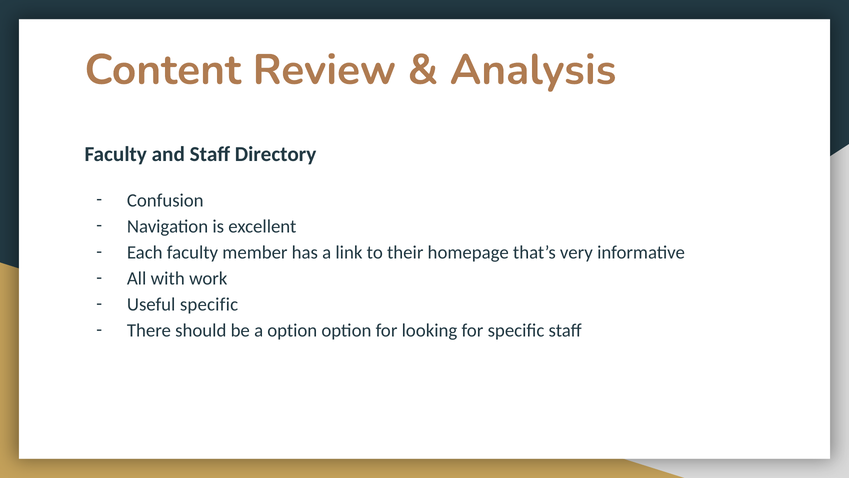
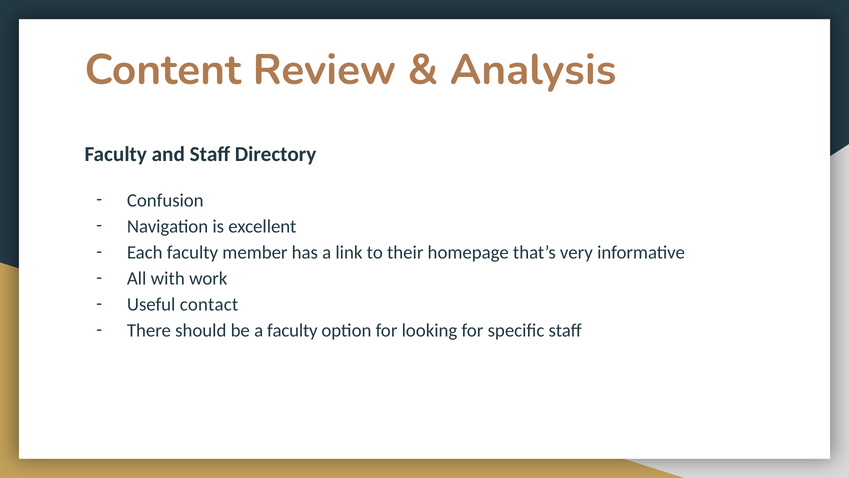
Useful specific: specific -> contact
a option: option -> faculty
